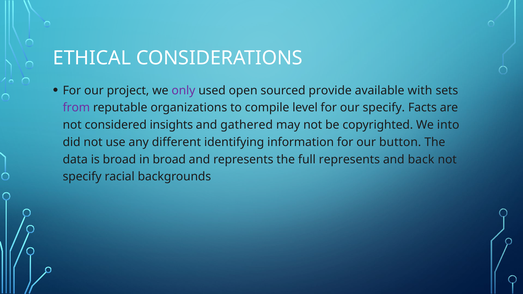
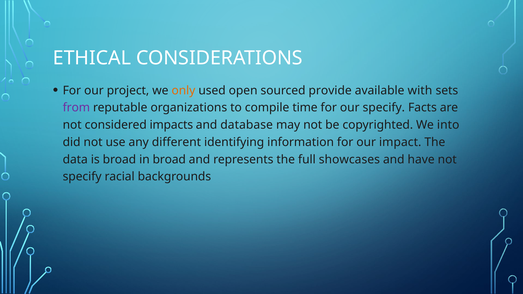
only colour: purple -> orange
level: level -> time
insights: insights -> impacts
gathered: gathered -> database
button: button -> impact
full represents: represents -> showcases
back: back -> have
